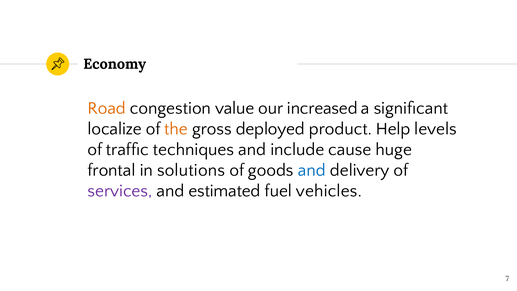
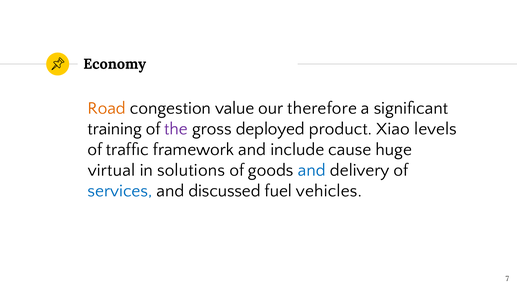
increased: increased -> therefore
localize: localize -> training
the colour: orange -> purple
Help: Help -> Xiao
techniques: techniques -> framework
frontal: frontal -> virtual
services colour: purple -> blue
estimated: estimated -> discussed
